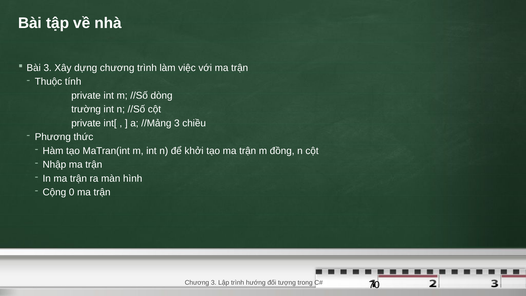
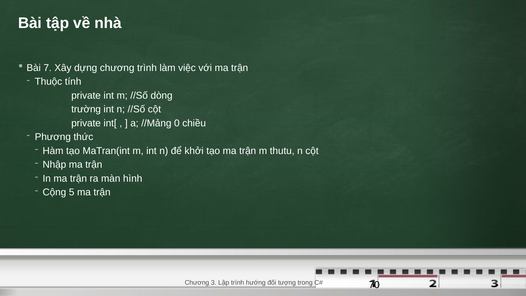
Bài 3: 3 -> 7
//Mảng 3: 3 -> 0
đồng: đồng -> thutu
0: 0 -> 5
